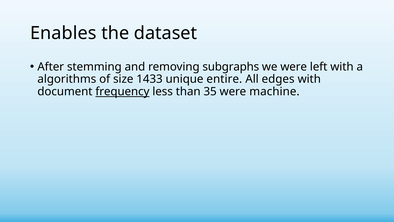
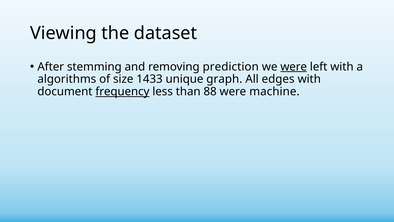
Enables: Enables -> Viewing
subgraphs: subgraphs -> prediction
were at (294, 67) underline: none -> present
entire: entire -> graph
35: 35 -> 88
